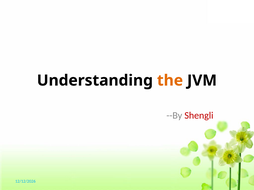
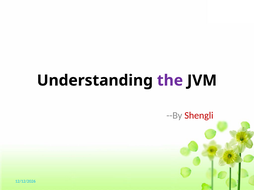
the colour: orange -> purple
